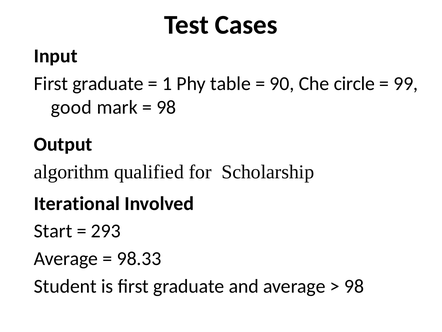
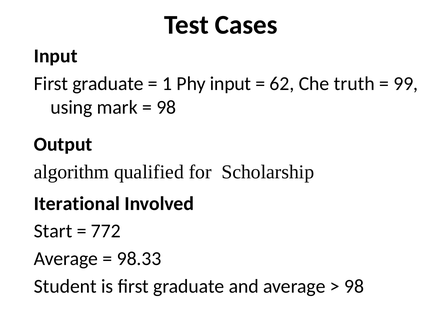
Phy table: table -> input
90: 90 -> 62
circle: circle -> truth
good: good -> using
293: 293 -> 772
